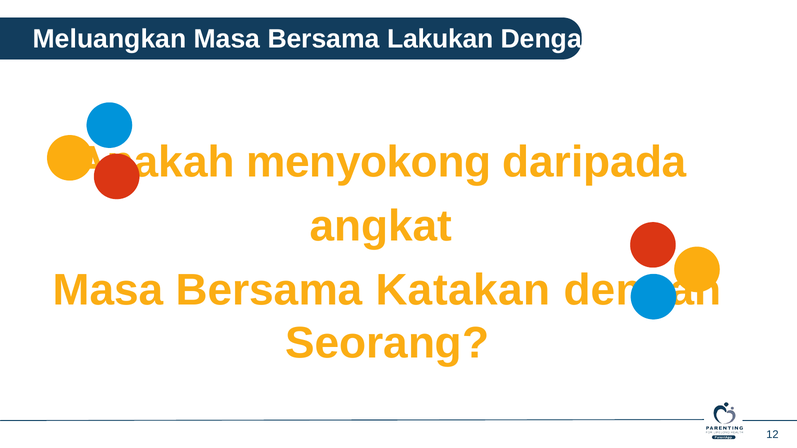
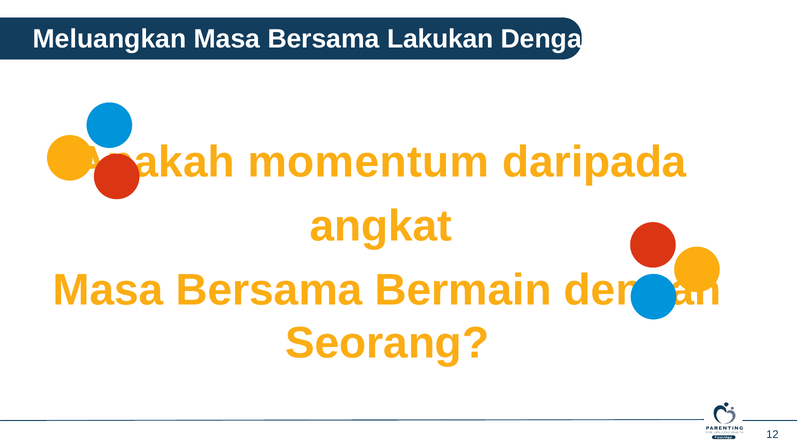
menyokong: menyokong -> momentum
Katakan: Katakan -> Bermain
